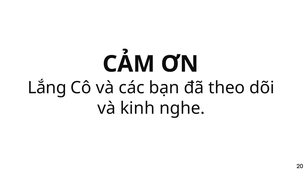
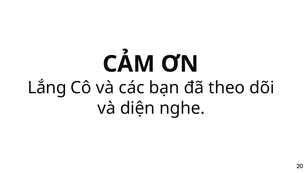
kinh: kinh -> diện
